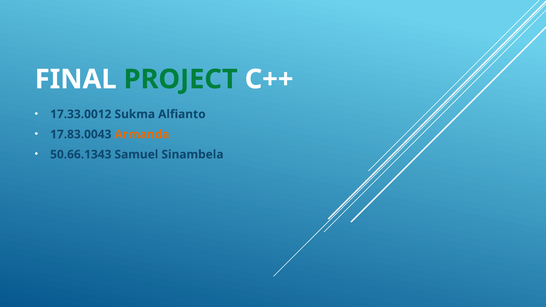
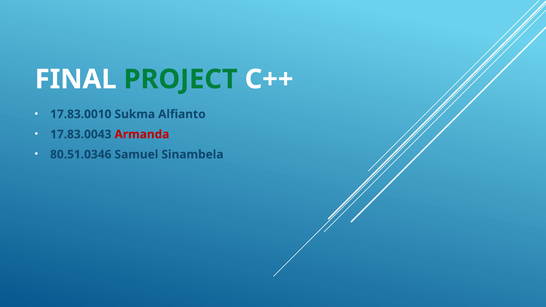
17.33.0012: 17.33.0012 -> 17.83.0010
Armanda colour: orange -> red
50.66.1343: 50.66.1343 -> 80.51.0346
